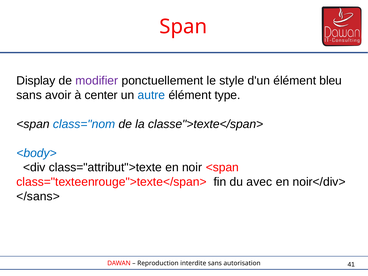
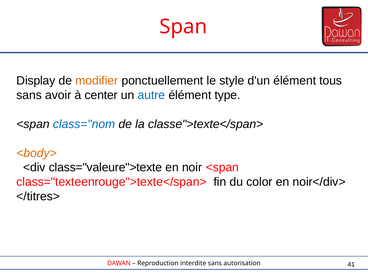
modifier colour: purple -> orange
bleu: bleu -> tous
<body> colour: blue -> orange
class="attribut">texte: class="attribut">texte -> class="valeure">texte
avec: avec -> color
</sans>: </sans> -> </titres>
